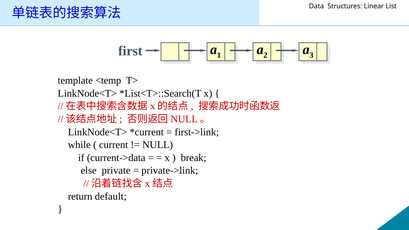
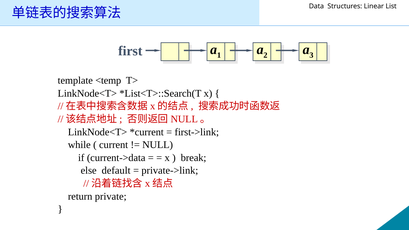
private: private -> default
default: default -> private
